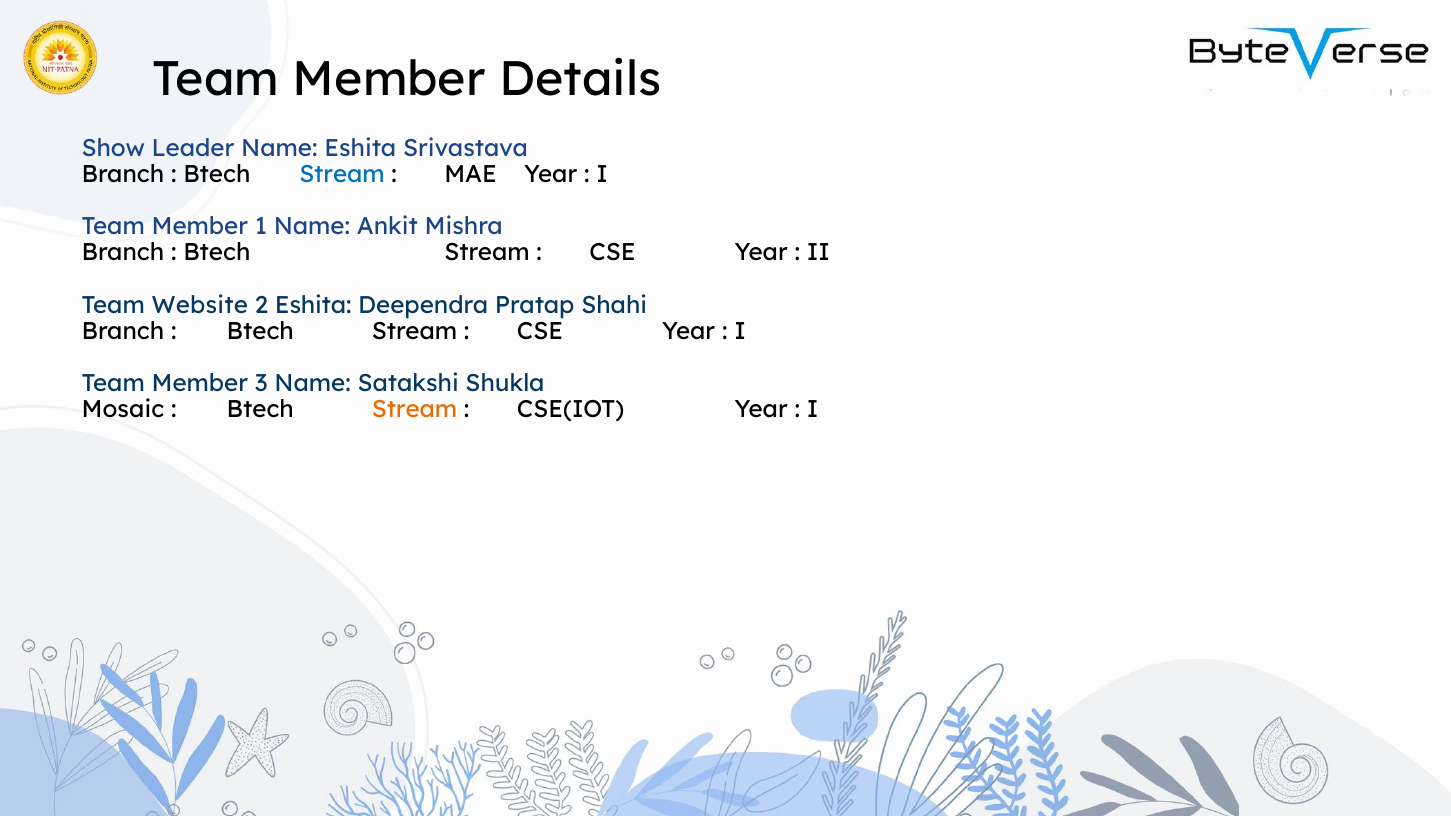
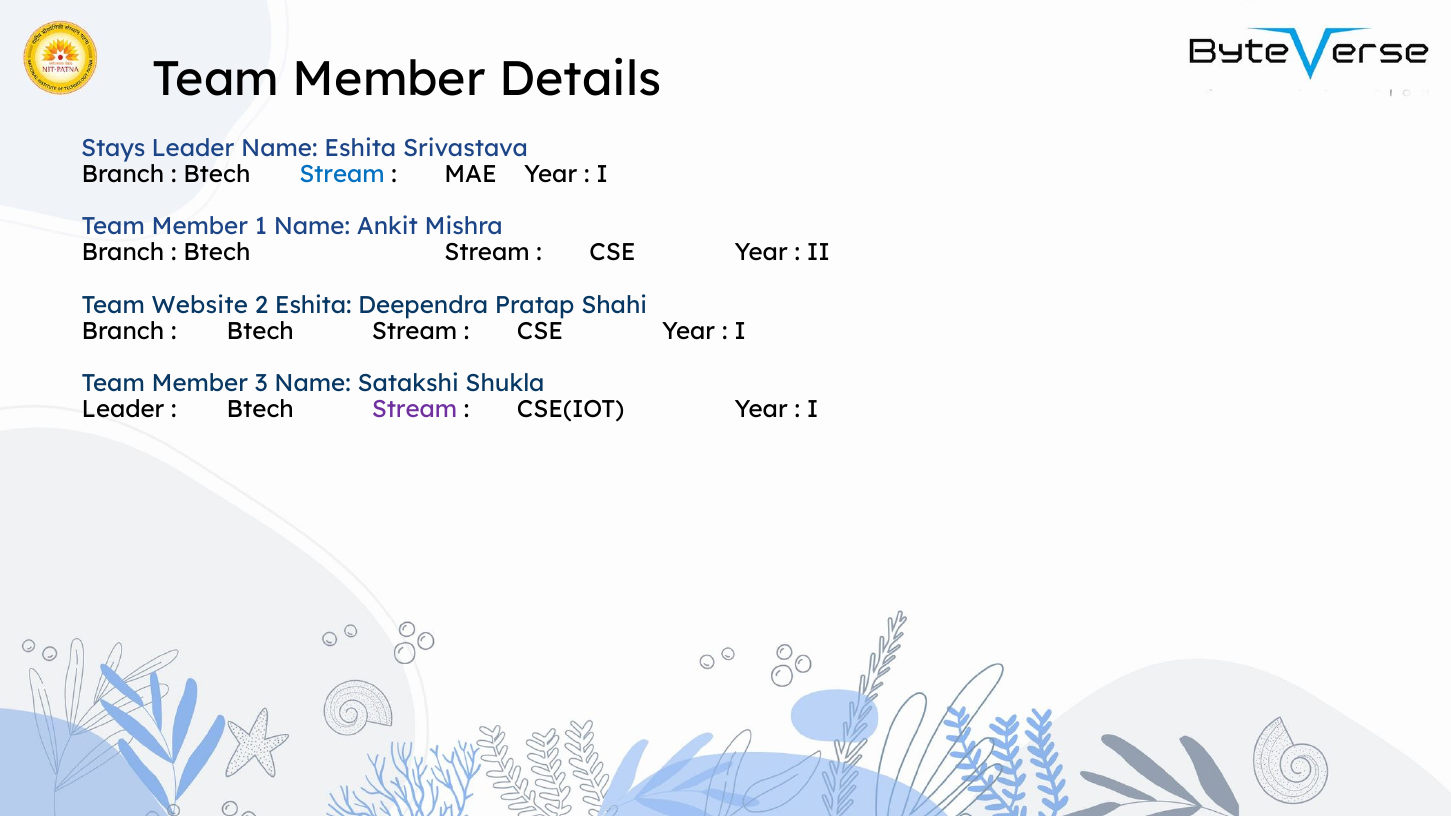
Show: Show -> Stays
Mosaic at (123, 410): Mosaic -> Leader
Stream at (414, 410) colour: orange -> purple
